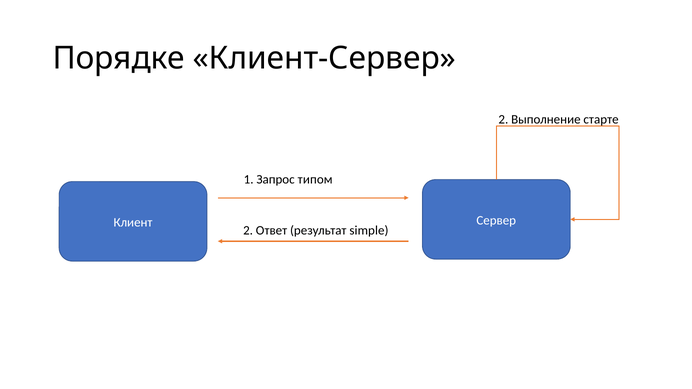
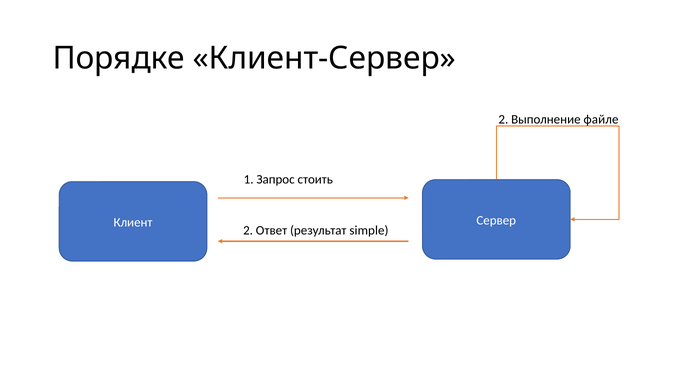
старте: старте -> файле
типом: типом -> стоить
